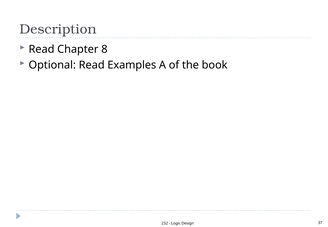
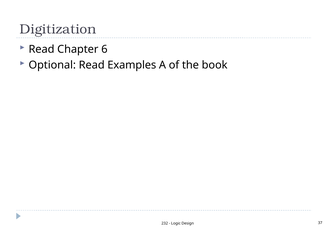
Description: Description -> Digitization
8: 8 -> 6
